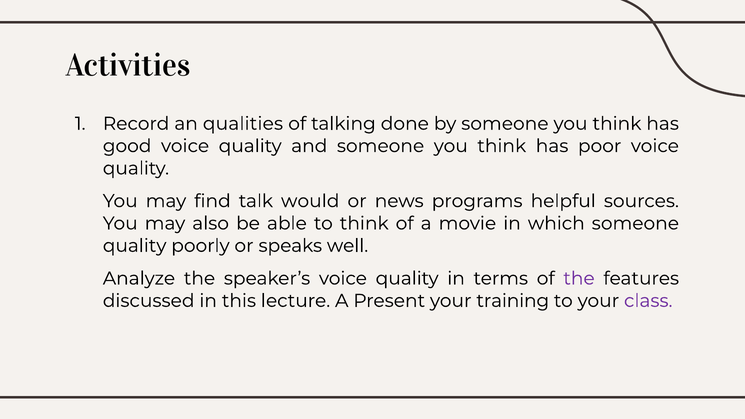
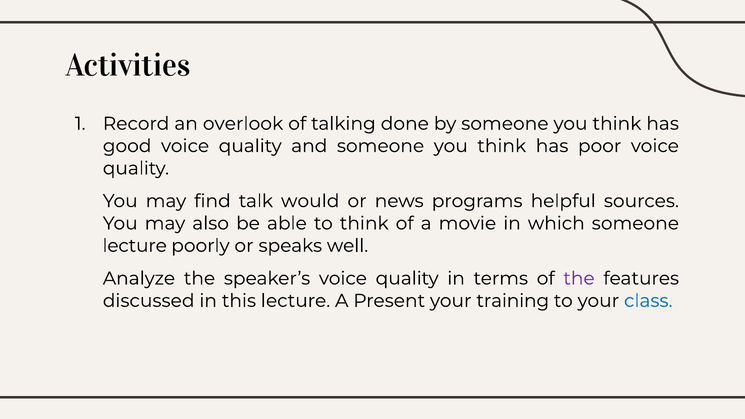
qualities: qualities -> overlook
quality at (135, 246): quality -> lecture
class colour: purple -> blue
